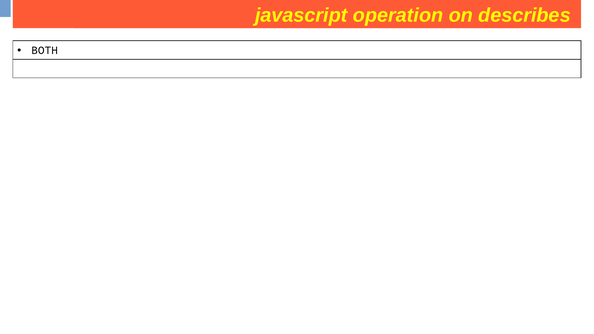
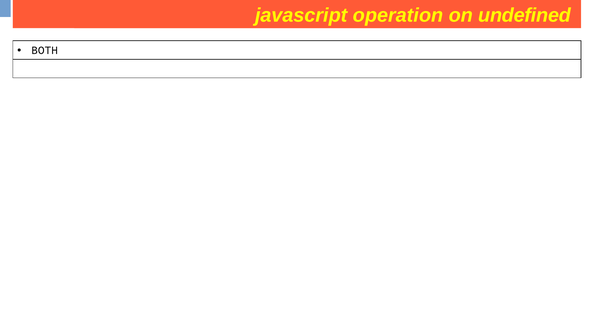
describes: describes -> undefined
